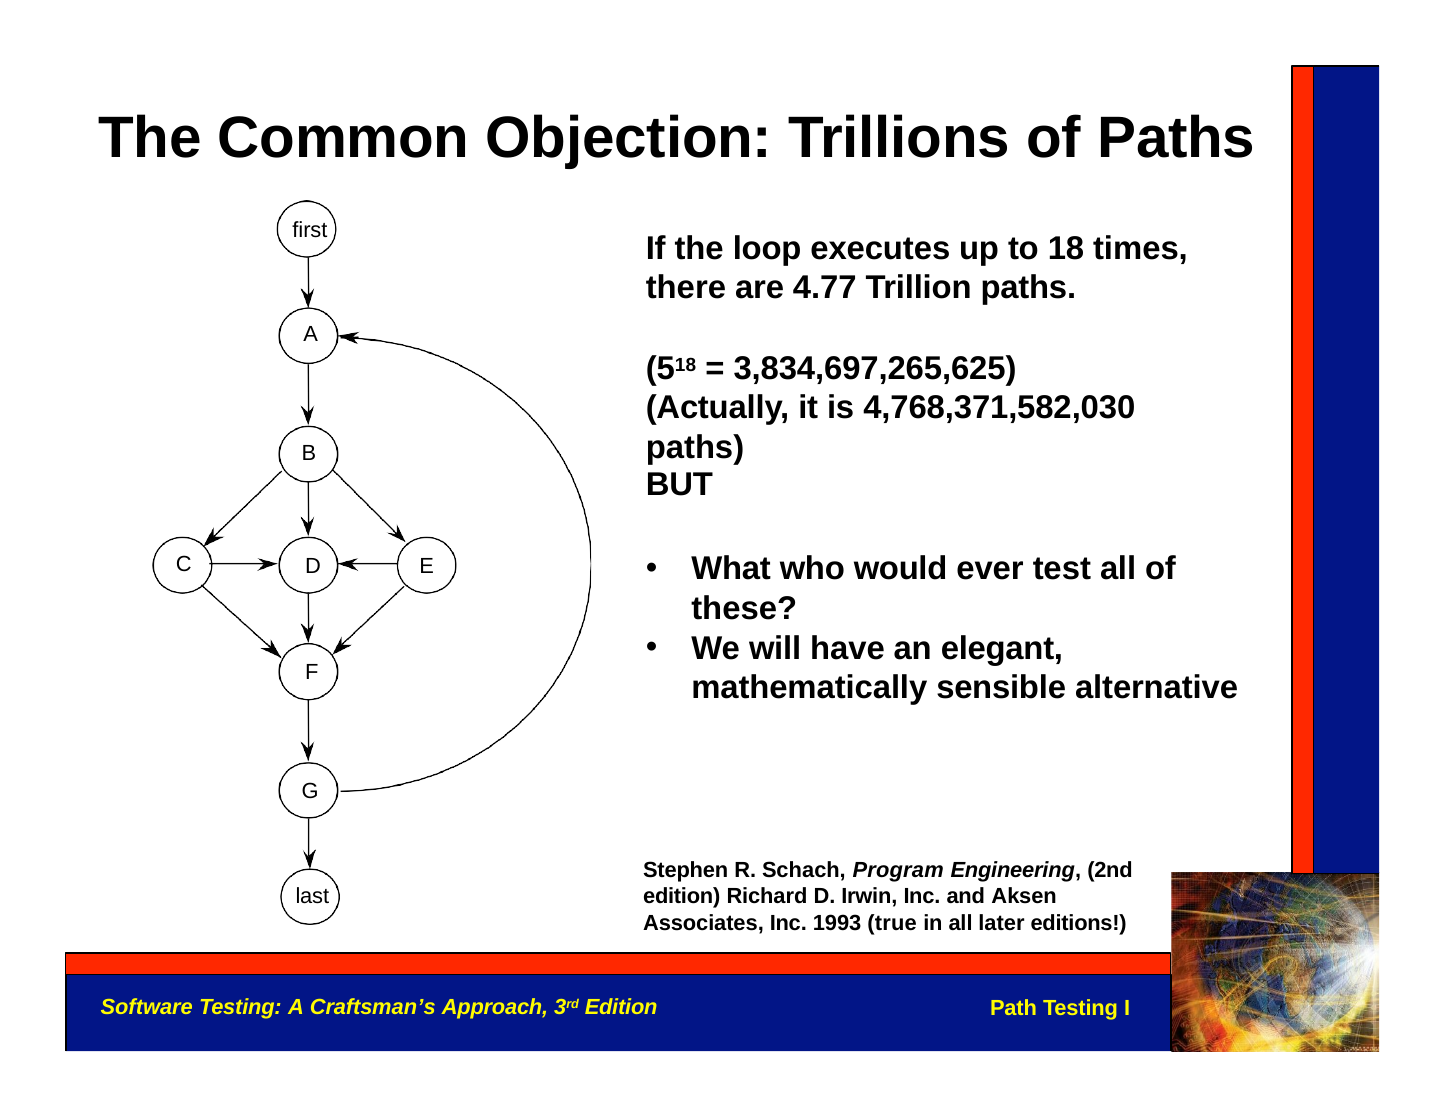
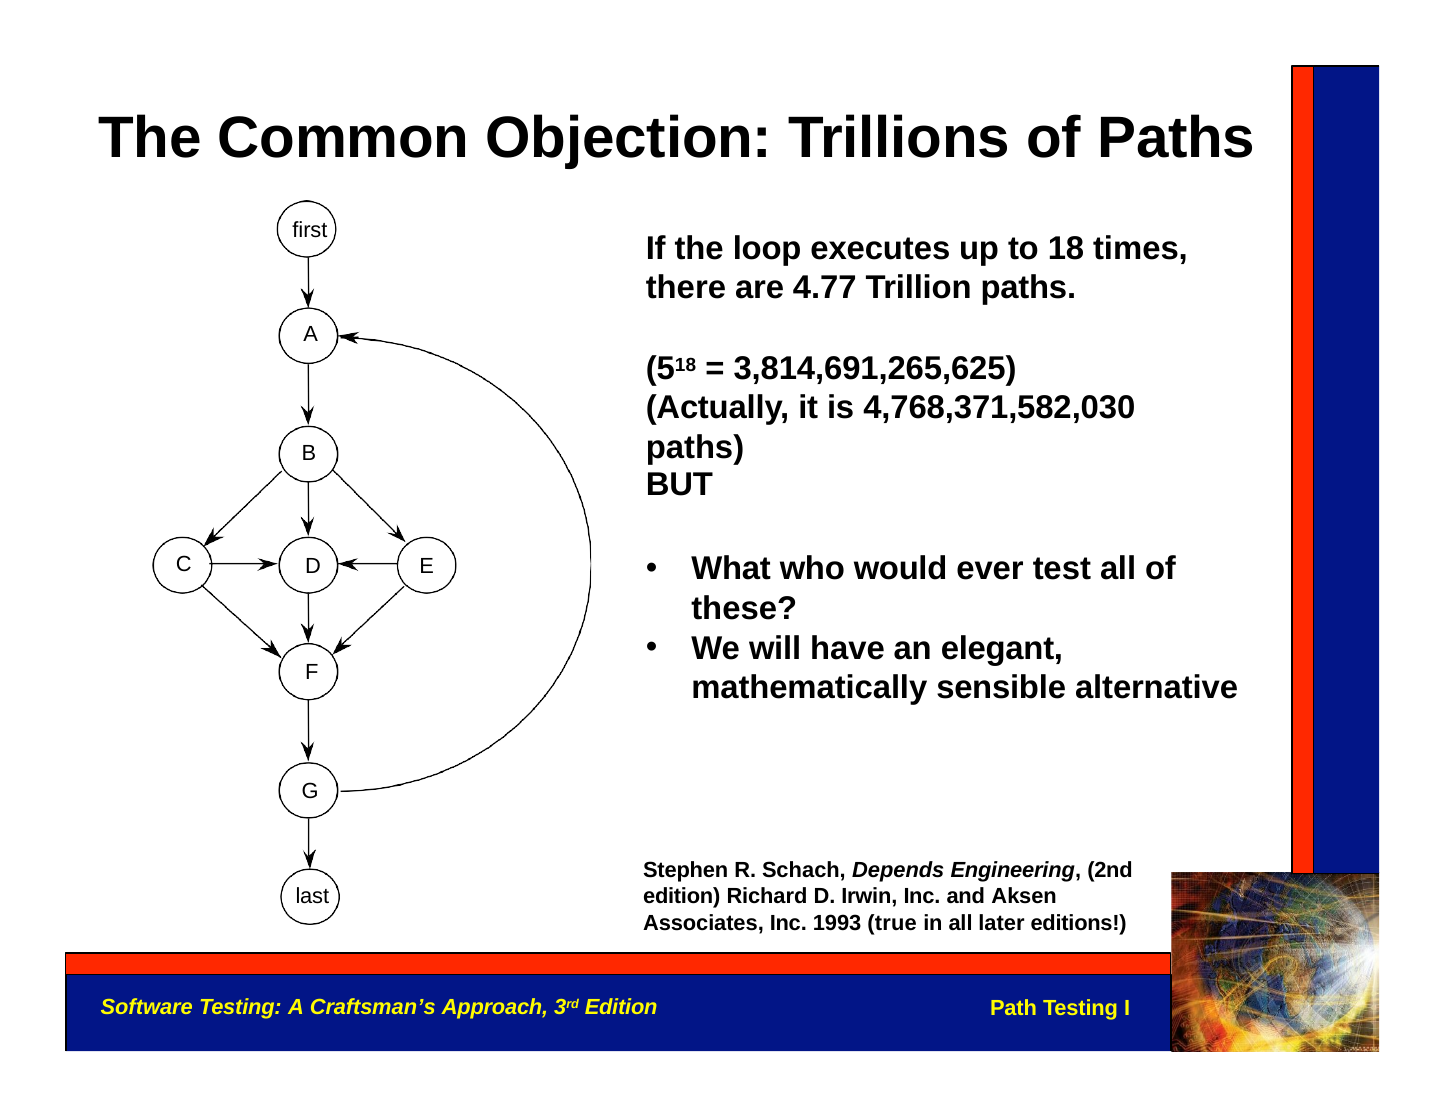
3,834,697,265,625: 3,834,697,265,625 -> 3,814,691,265,625
Program: Program -> Depends
